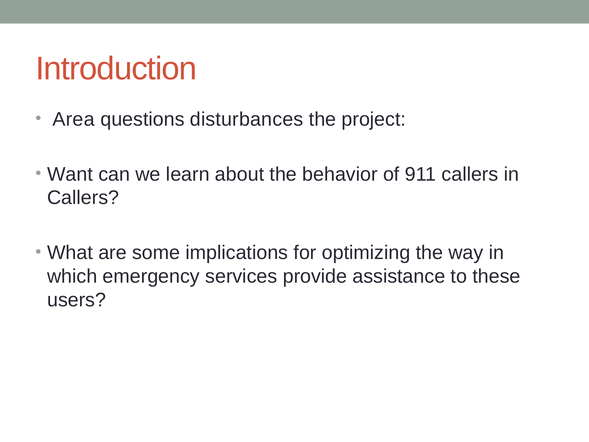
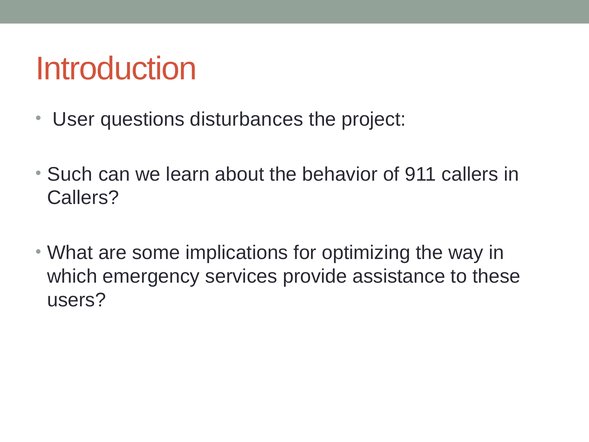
Area: Area -> User
Want: Want -> Such
